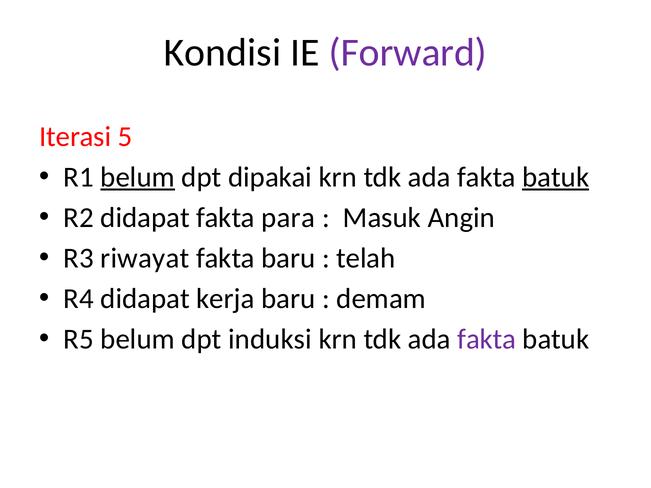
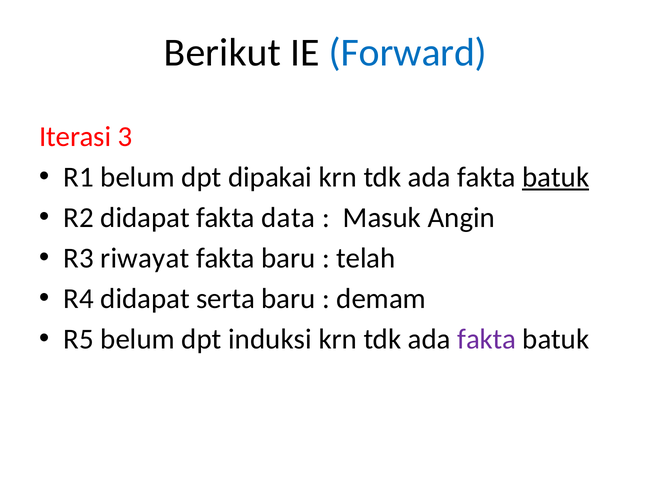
Kondisi: Kondisi -> Berikut
Forward colour: purple -> blue
5: 5 -> 3
belum at (138, 177) underline: present -> none
para: para -> data
kerja: kerja -> serta
